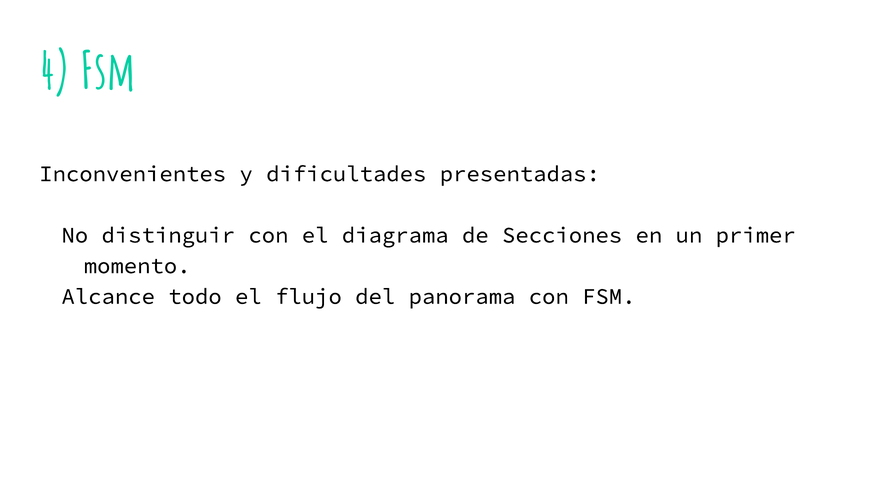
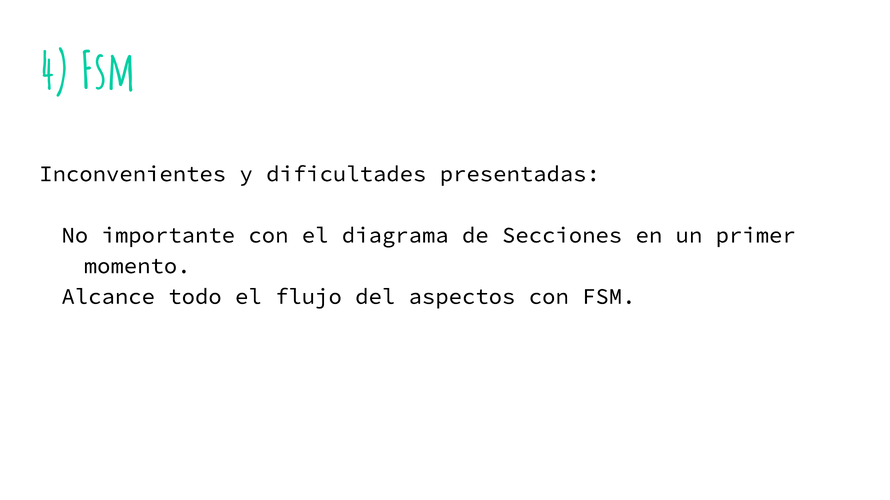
distinguir: distinguir -> importante
panorama: panorama -> aspectos
